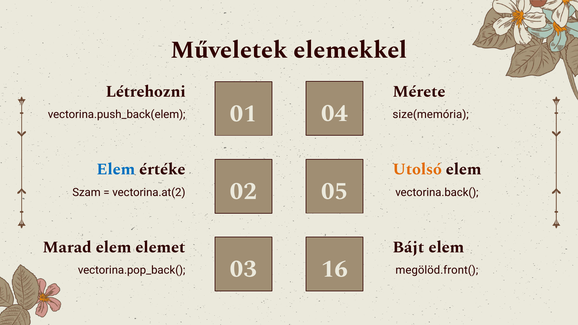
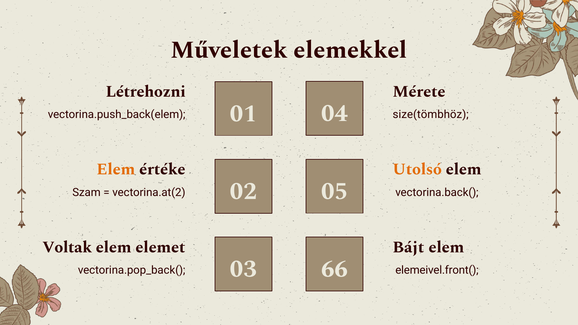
size(memória: size(memória -> size(tömbhöz
Elem at (116, 169) colour: blue -> orange
Marad: Marad -> Voltak
16: 16 -> 66
megölöd.front(: megölöd.front( -> elemeivel.front(
